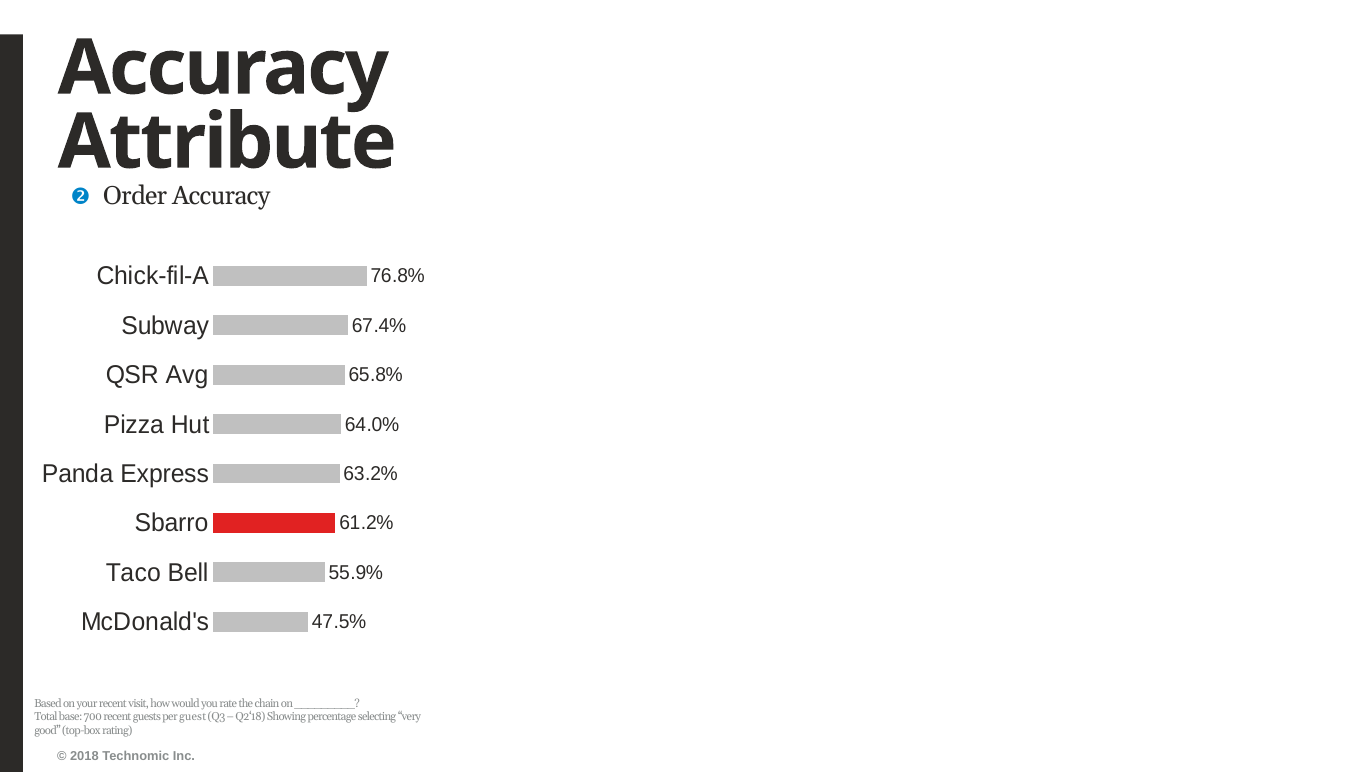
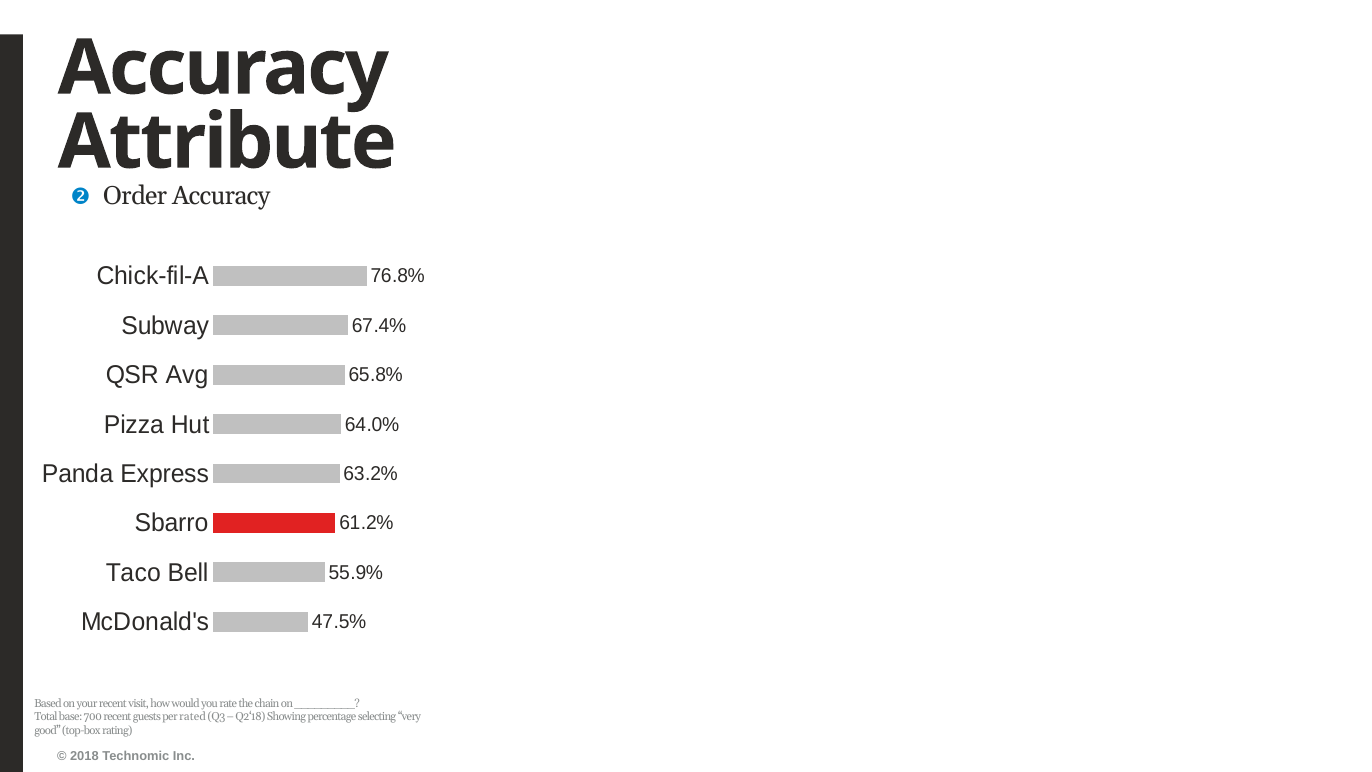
guest: guest -> rated
